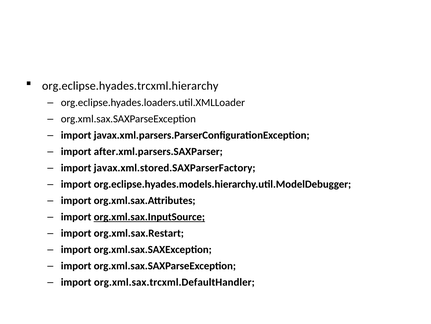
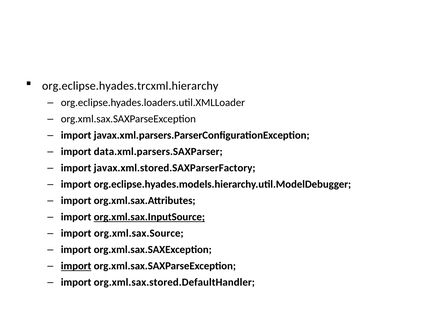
after.xml.parsers.SAXParser: after.xml.parsers.SAXParser -> data.xml.parsers.SAXParser
org.xml.sax.Restart: org.xml.sax.Restart -> org.xml.sax.Source
import at (76, 265) underline: none -> present
org.xml.sax.trcxml.DefaultHandler: org.xml.sax.trcxml.DefaultHandler -> org.xml.sax.stored.DefaultHandler
